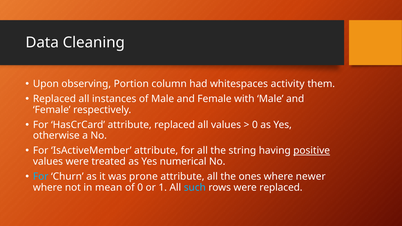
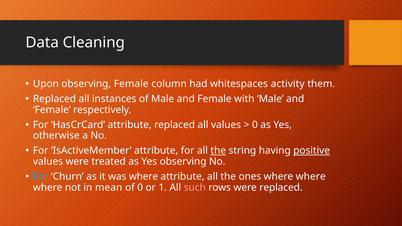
observing Portion: Portion -> Female
the at (218, 151) underline: none -> present
Yes numerical: numerical -> observing
was prone: prone -> where
newer at (311, 177): newer -> where
such colour: light blue -> pink
